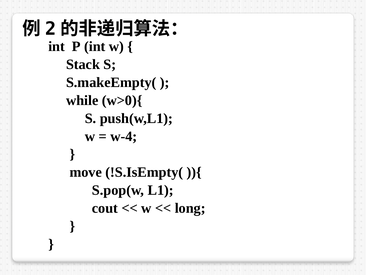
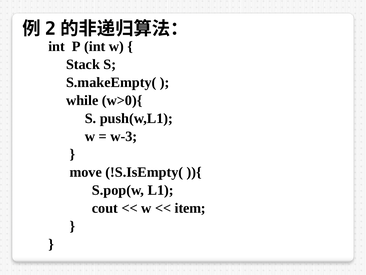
w-4: w-4 -> w-3
long: long -> item
